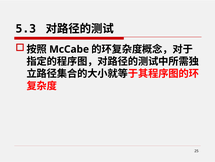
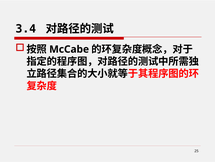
5.3: 5.3 -> 3.4
